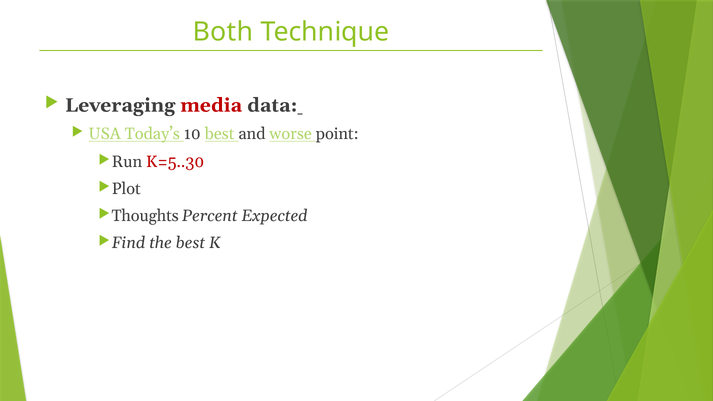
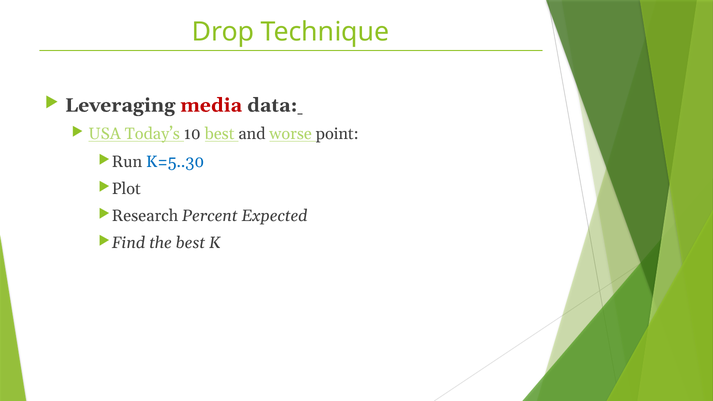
Both: Both -> Drop
K=5..30 colour: red -> blue
Thoughts: Thoughts -> Research
